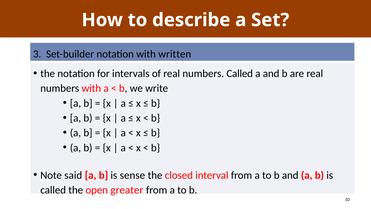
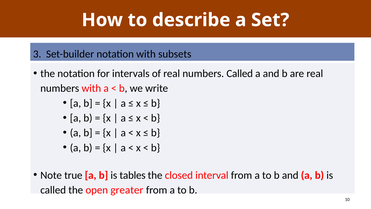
written: written -> subsets
said: said -> true
sense: sense -> tables
